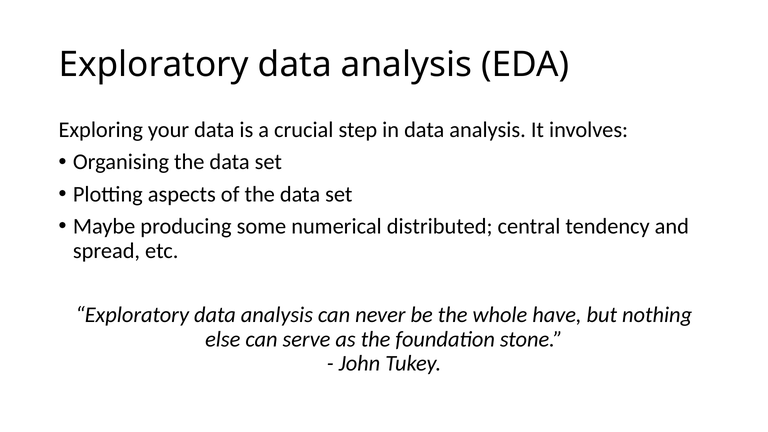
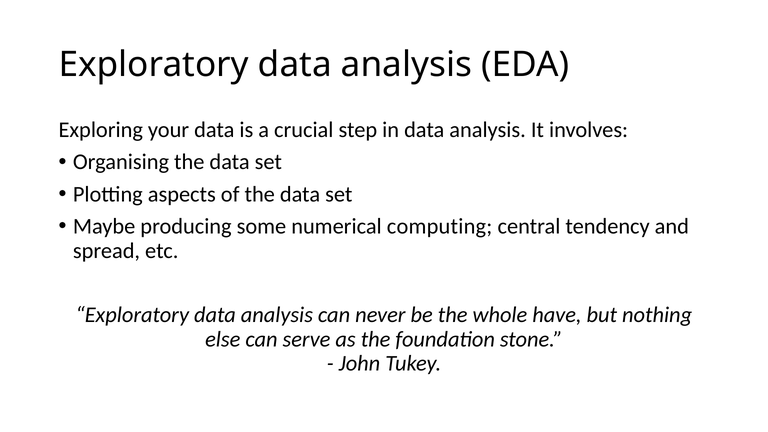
distributed: distributed -> computing
